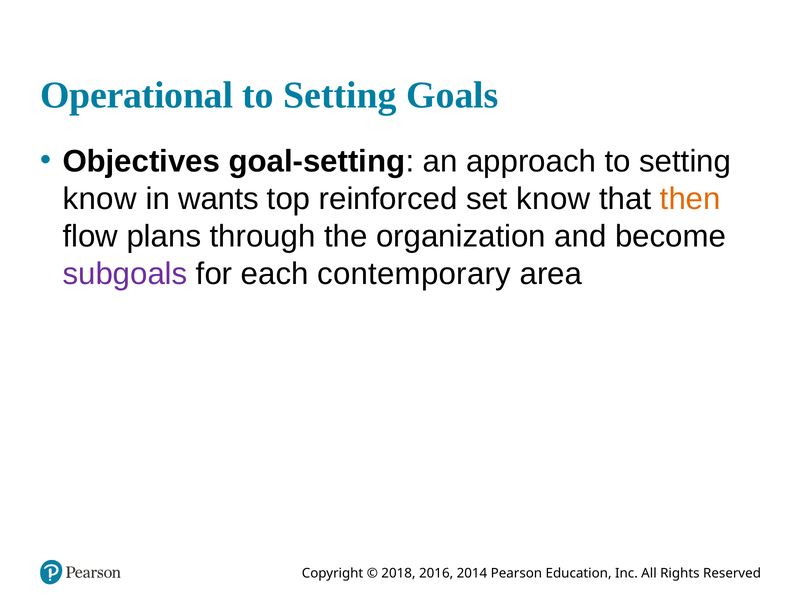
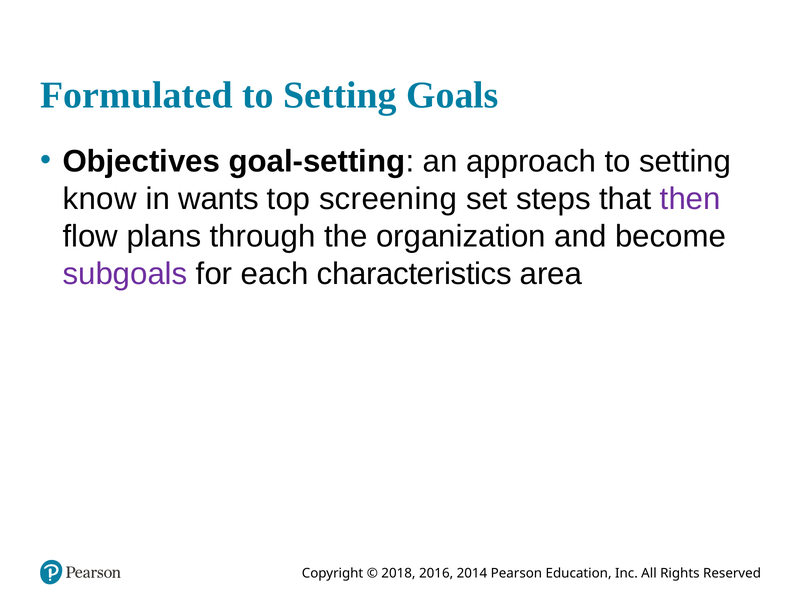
Operational: Operational -> Formulated
reinforced: reinforced -> screening
set know: know -> steps
then colour: orange -> purple
contemporary: contemporary -> characteristics
